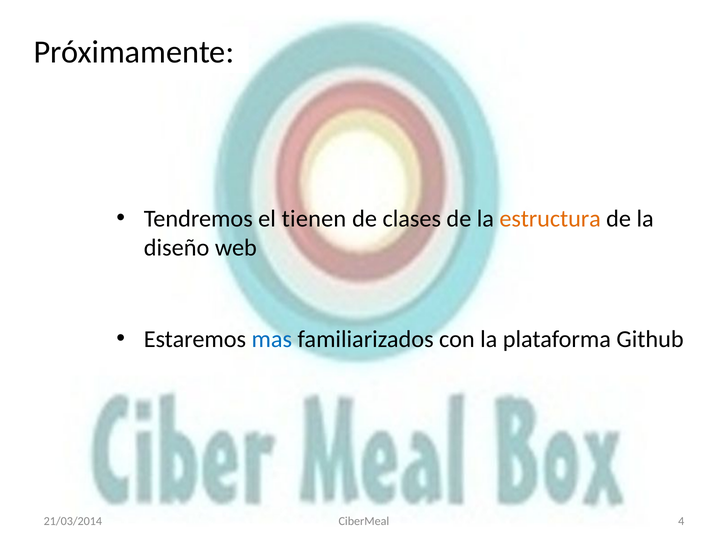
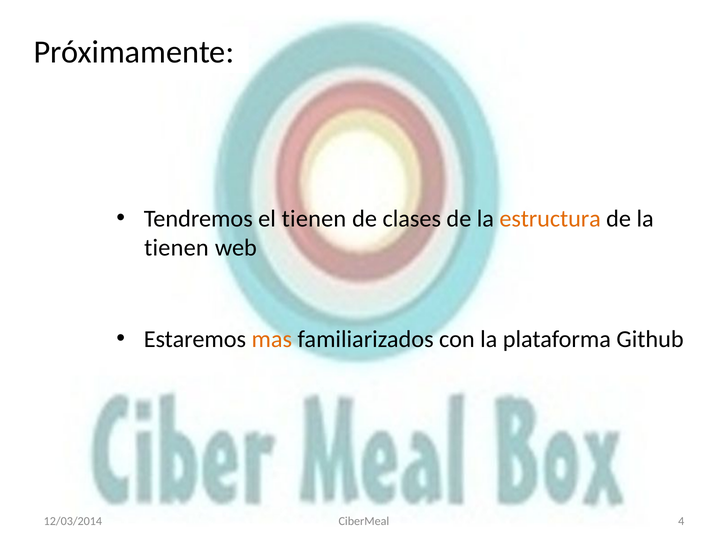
diseño at (177, 248): diseño -> tienen
mas colour: blue -> orange
21/03/2014: 21/03/2014 -> 12/03/2014
